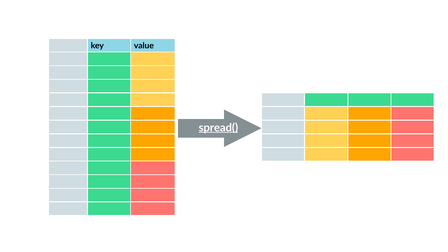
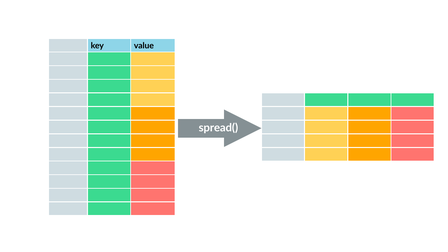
spread( underline: present -> none
